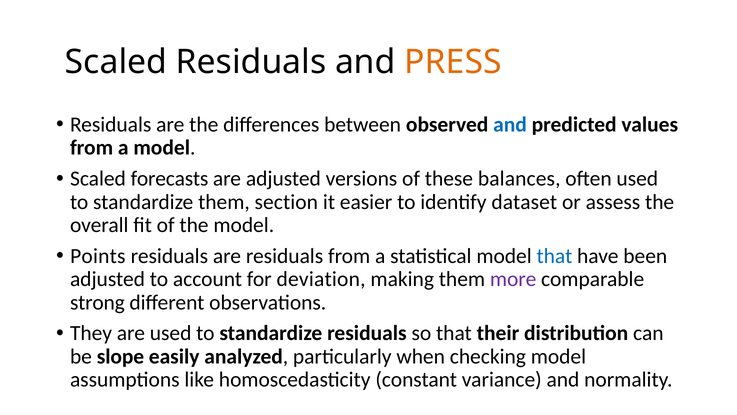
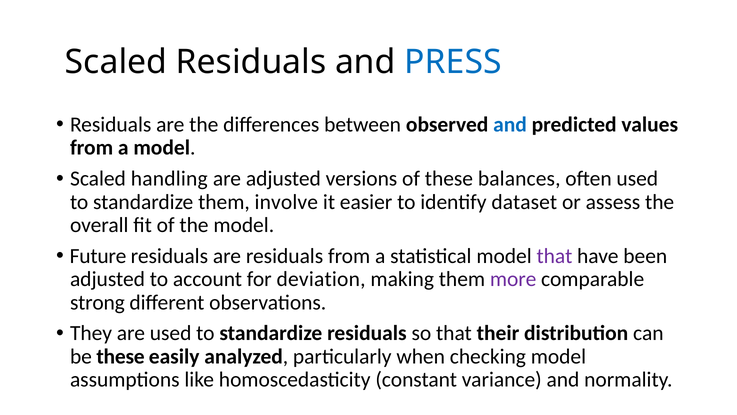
PRESS colour: orange -> blue
forecasts: forecasts -> handling
section: section -> involve
Points: Points -> Future
that at (554, 256) colour: blue -> purple
be slope: slope -> these
